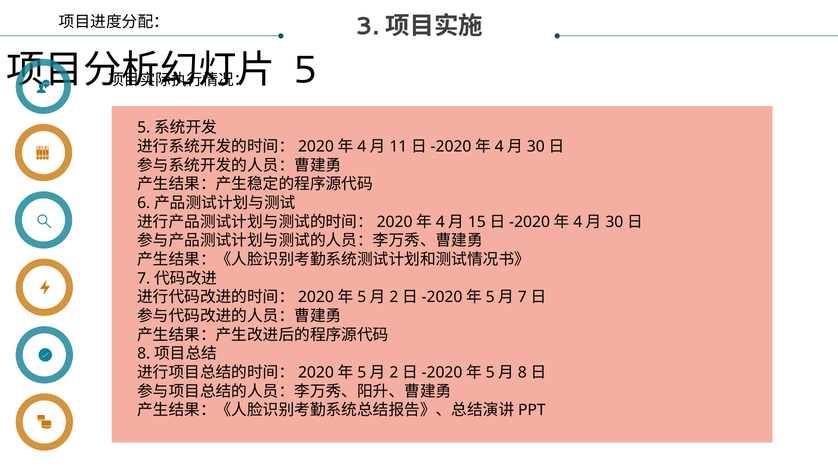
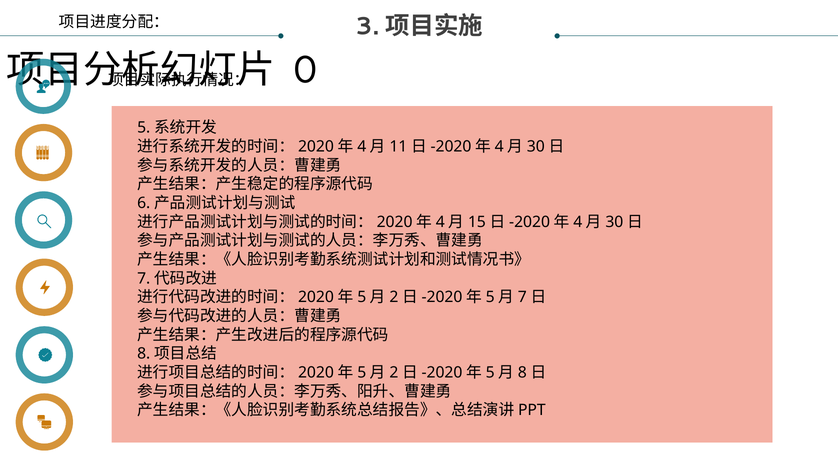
5: 5 -> 0
